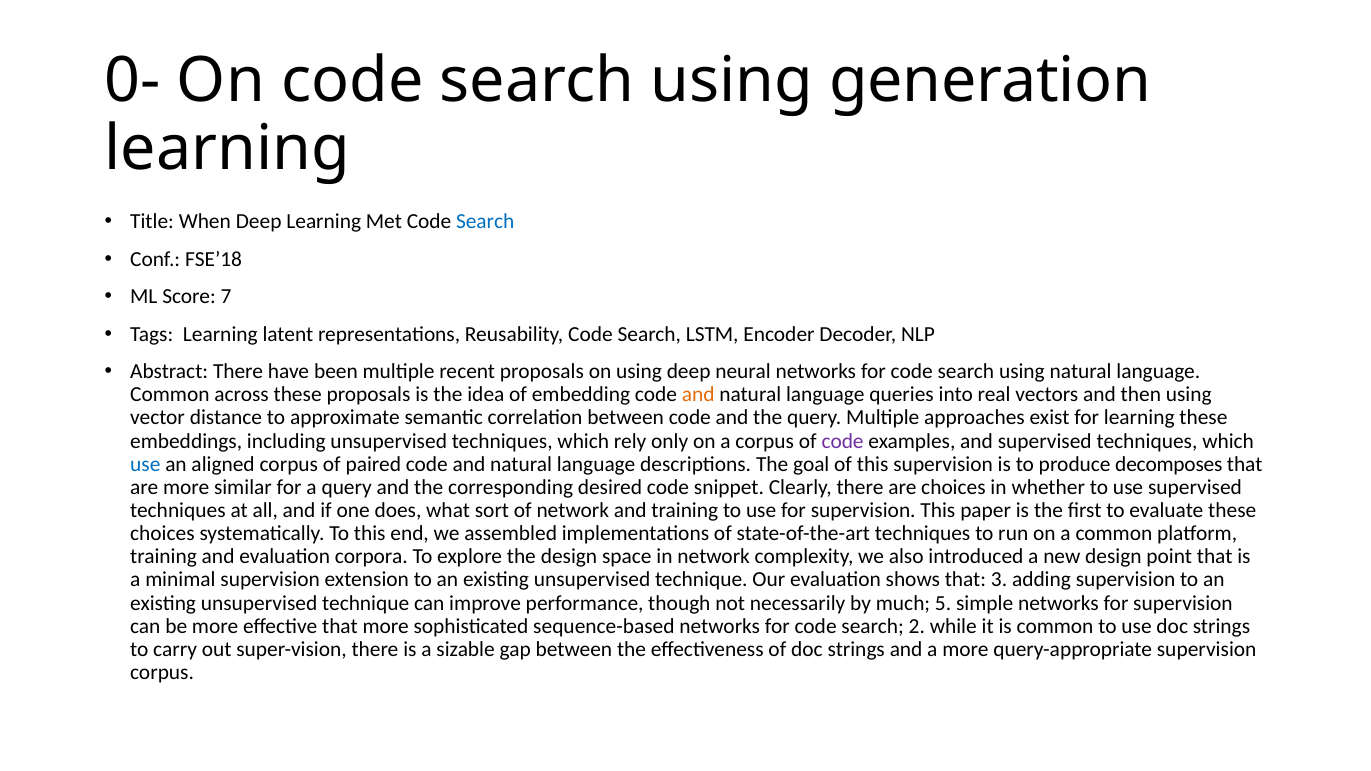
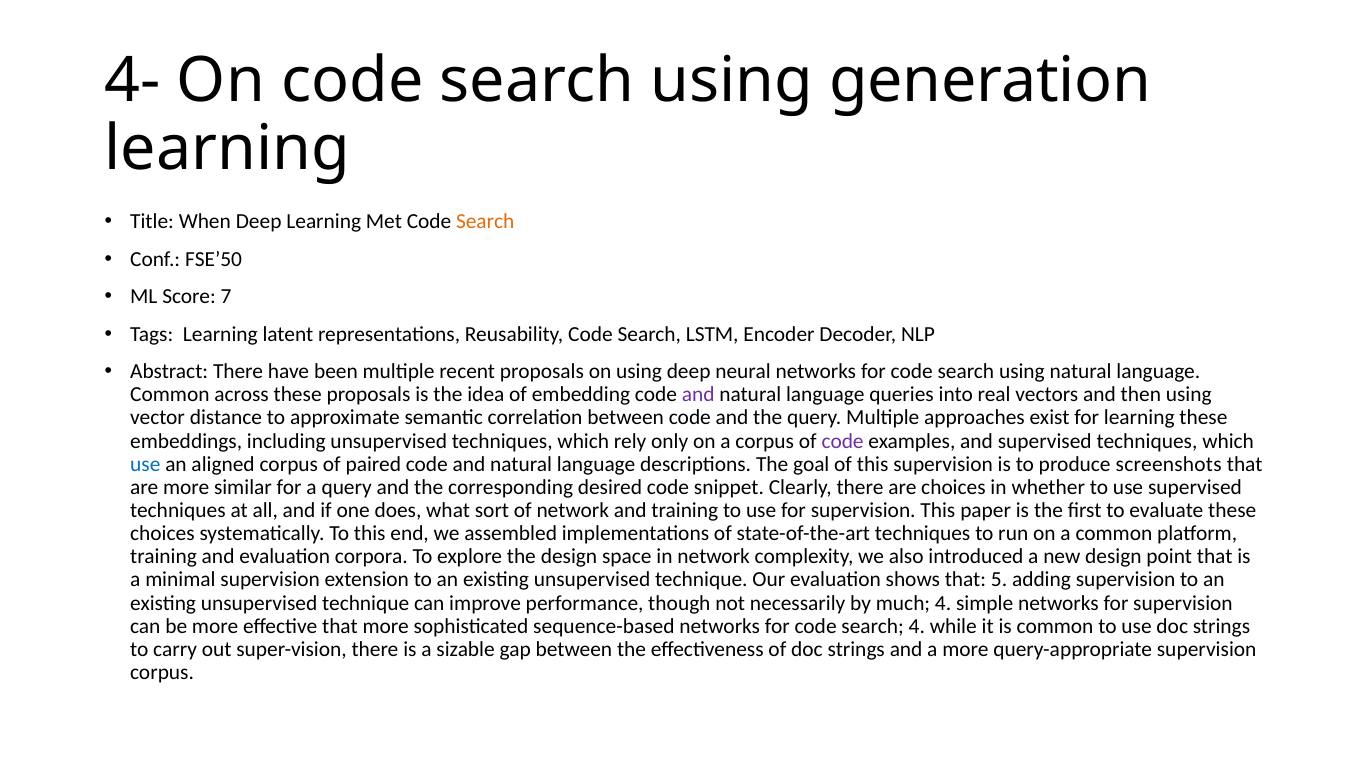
0-: 0- -> 4-
Search at (485, 222) colour: blue -> orange
FSE’18: FSE’18 -> FSE’50
and at (698, 395) colour: orange -> purple
decomposes: decomposes -> screenshots
3: 3 -> 5
much 5: 5 -> 4
search 2: 2 -> 4
